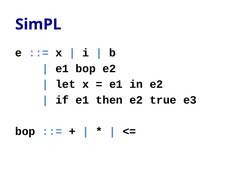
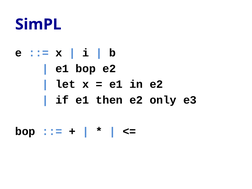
true: true -> only
